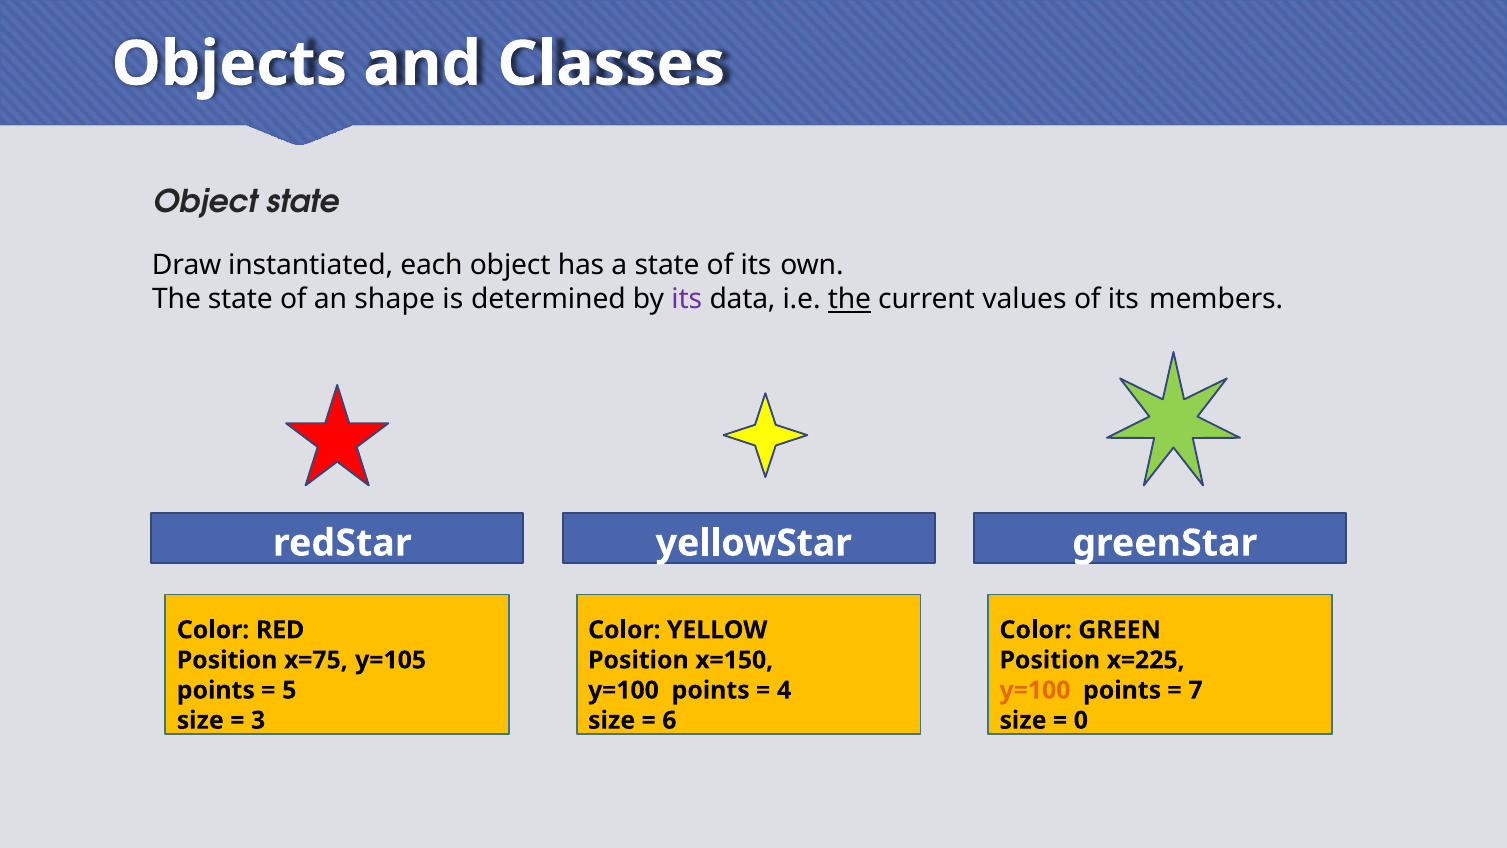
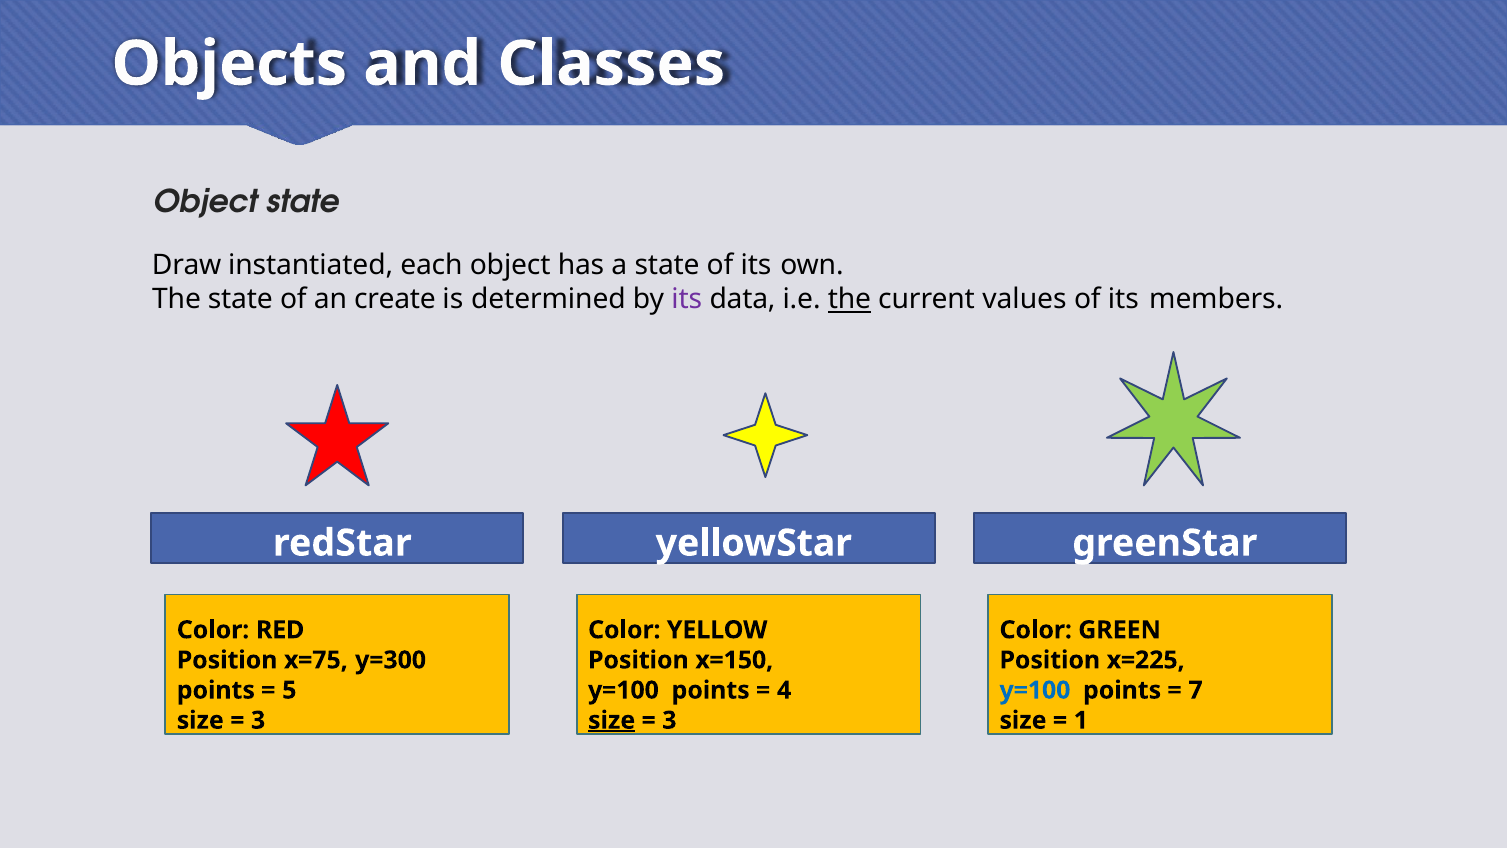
shape: shape -> create
y=105: y=105 -> y=300
y=100 at (1035, 690) colour: orange -> blue
size at (612, 720) underline: none -> present
6 at (669, 720): 6 -> 3
0: 0 -> 1
